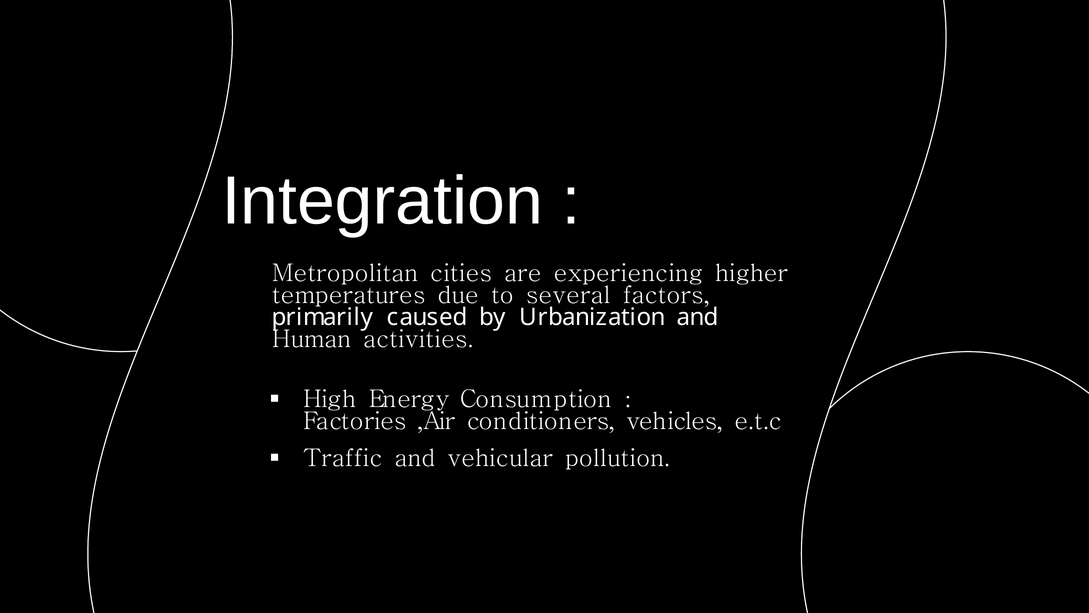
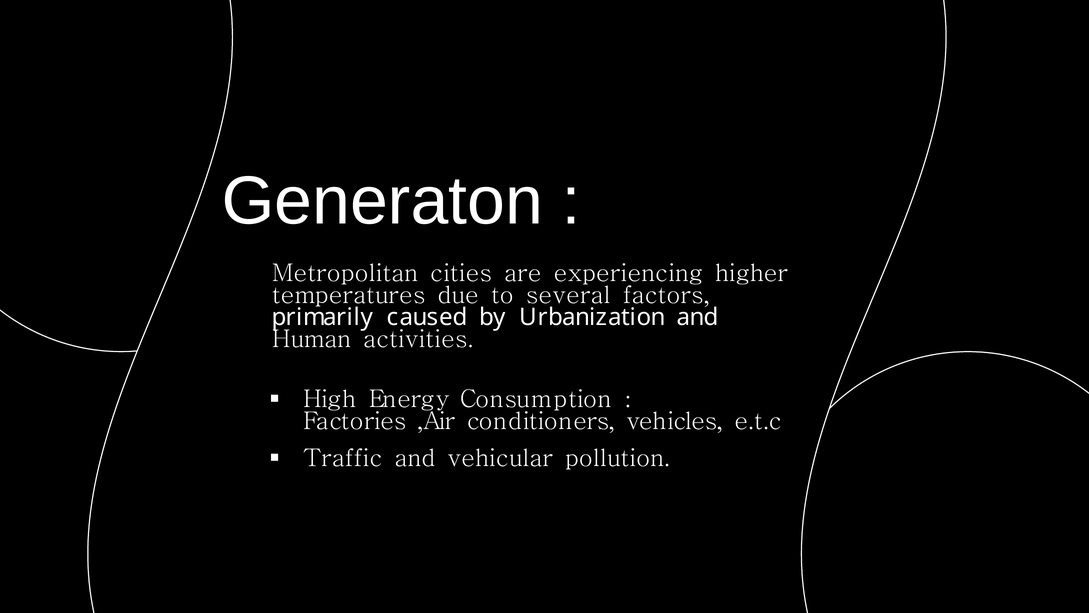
Integration: Integration -> Generaton
